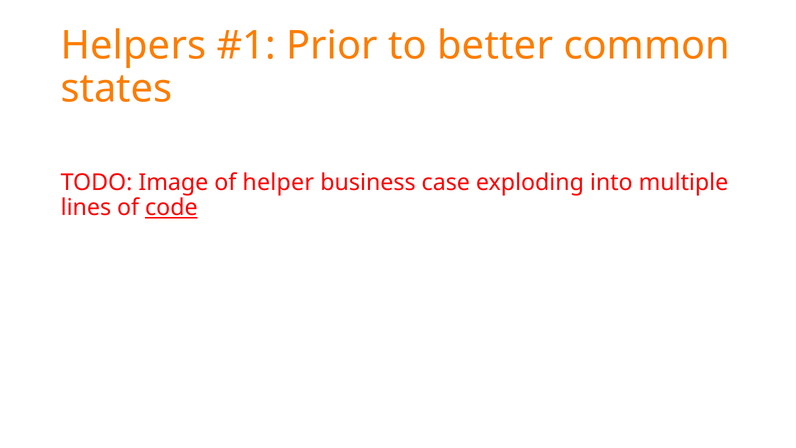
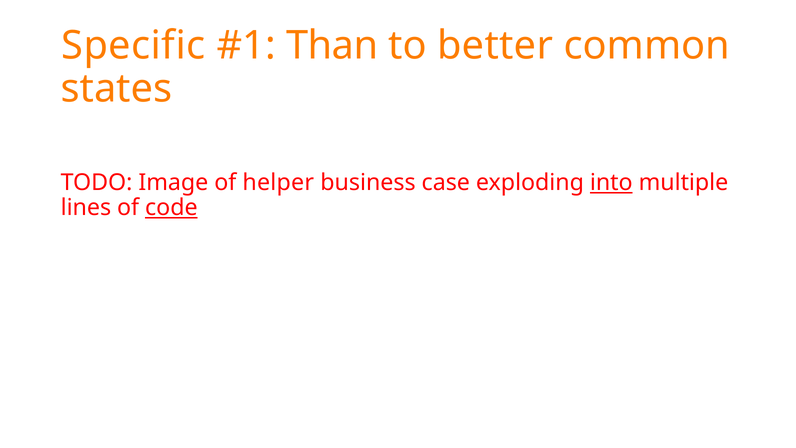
Helpers: Helpers -> Specific
Prior: Prior -> Than
into underline: none -> present
